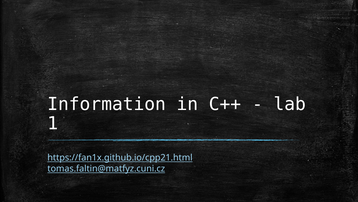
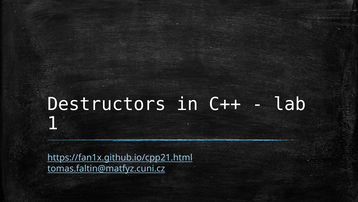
Information: Information -> Destructors
